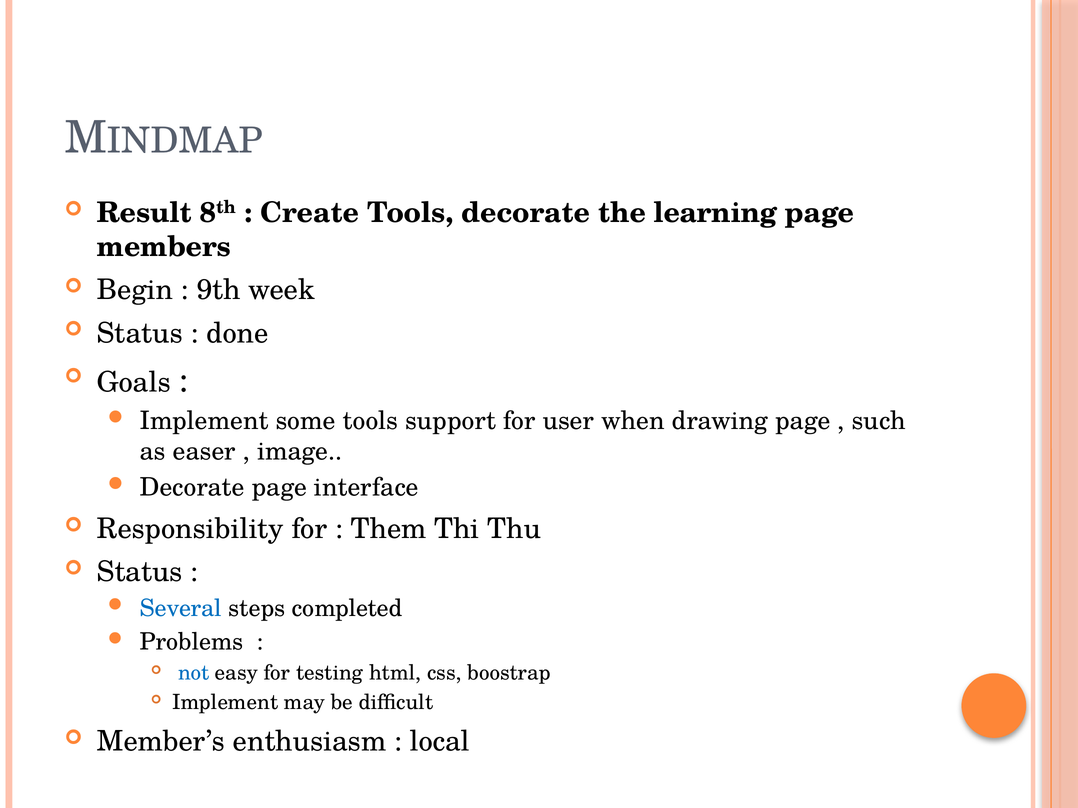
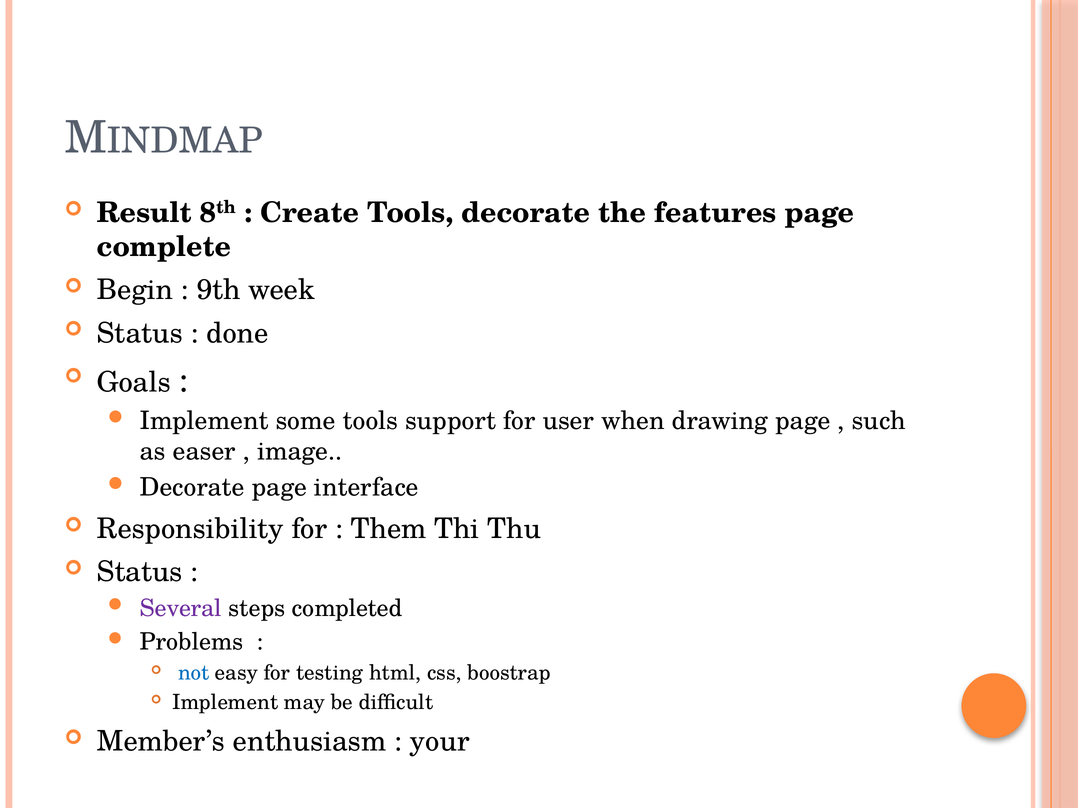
learning: learning -> features
members: members -> complete
Several colour: blue -> purple
local: local -> your
